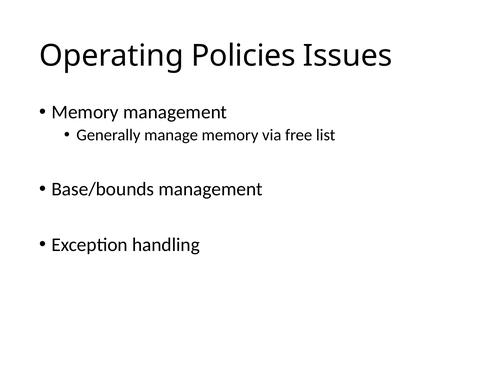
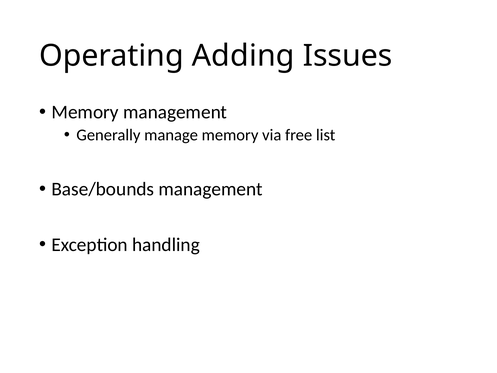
Policies: Policies -> Adding
